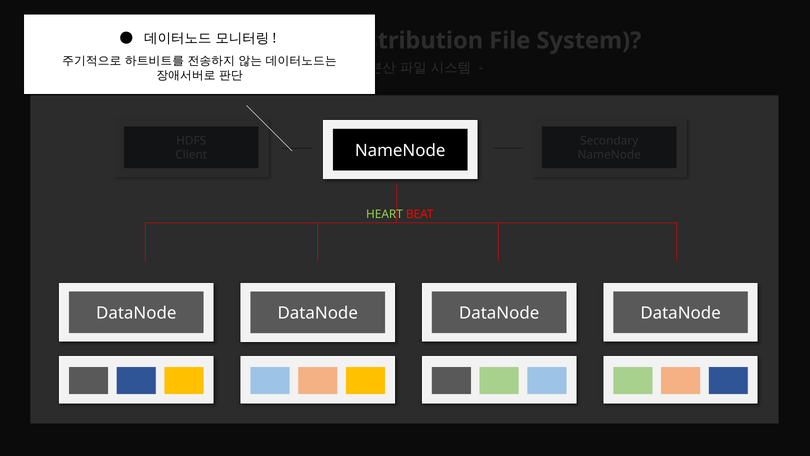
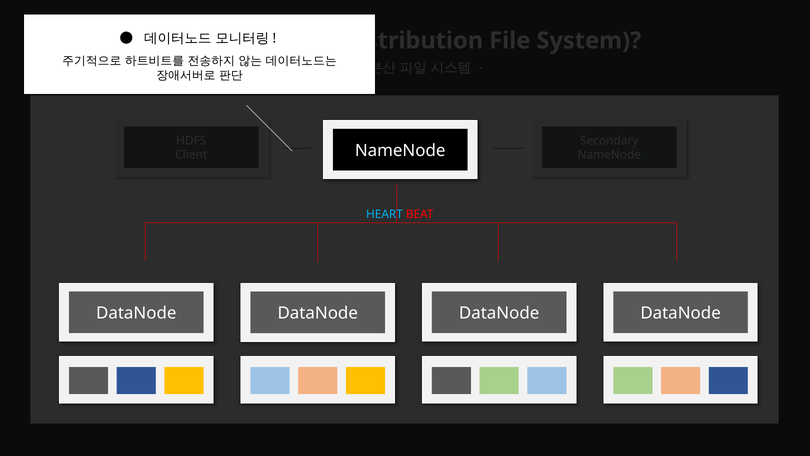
HEART colour: light green -> light blue
